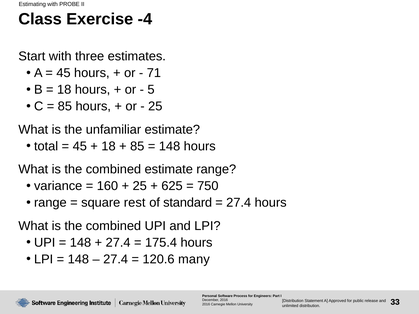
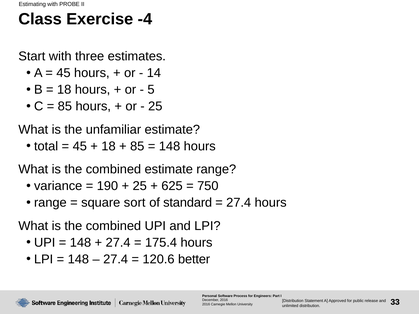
71: 71 -> 14
160: 160 -> 190
rest: rest -> sort
many: many -> better
